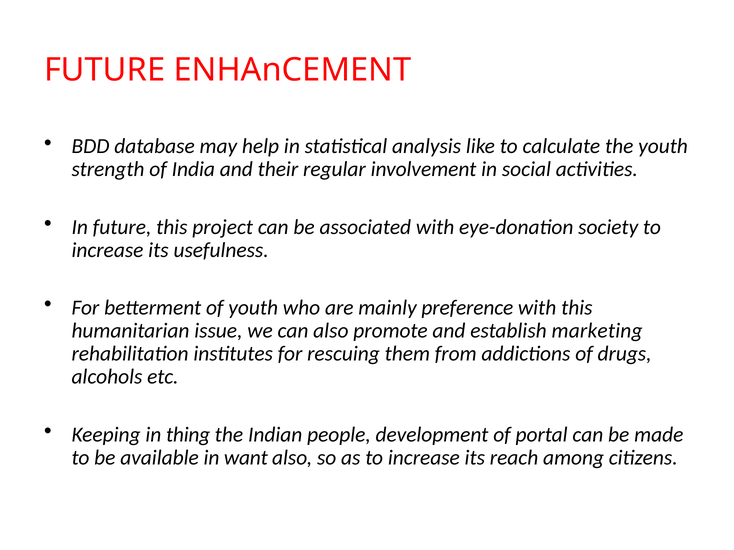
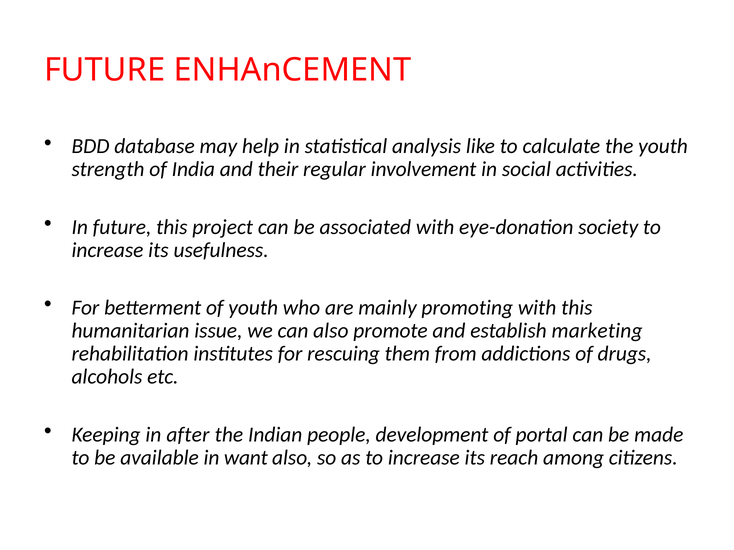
preference: preference -> promoting
thing: thing -> after
